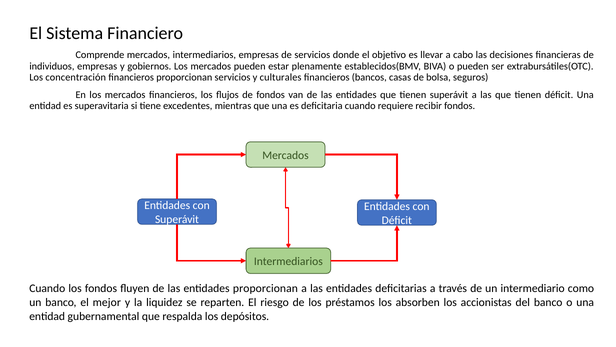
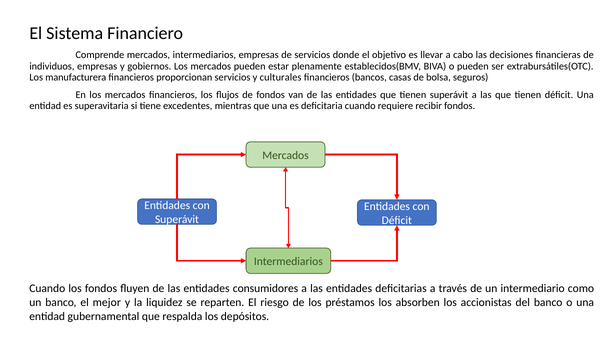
concentración: concentración -> manufacturera
entidades proporcionan: proporcionan -> consumidores
